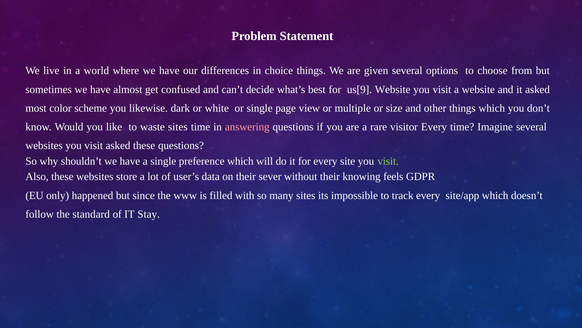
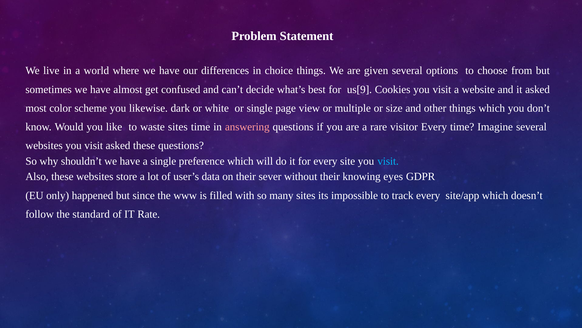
us[9 Website: Website -> Cookies
visit at (388, 161) colour: light green -> light blue
feels: feels -> eyes
Stay: Stay -> Rate
